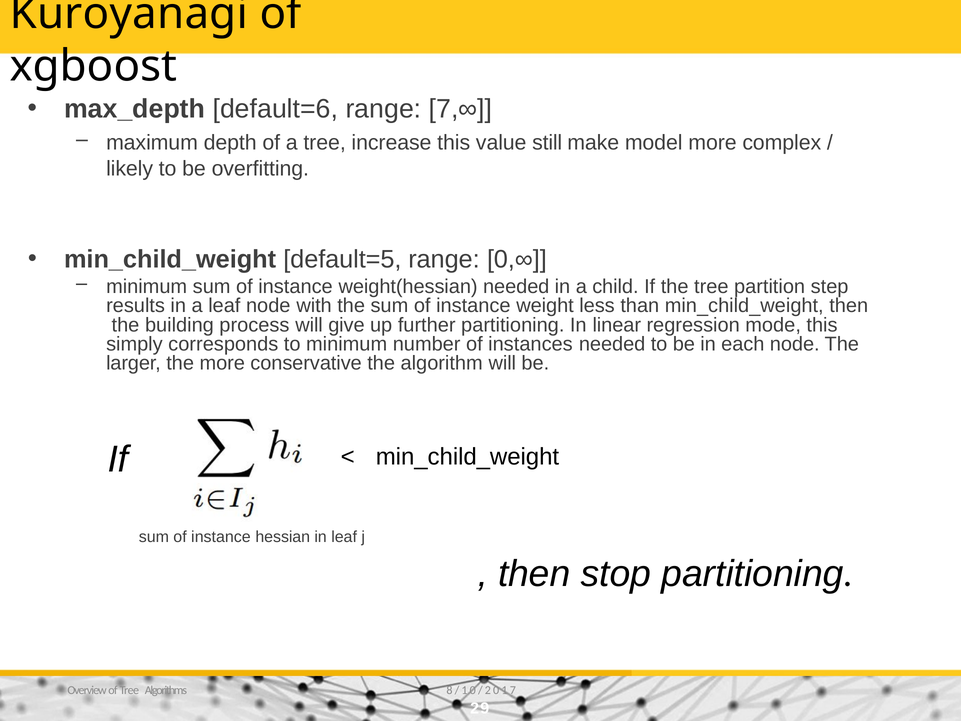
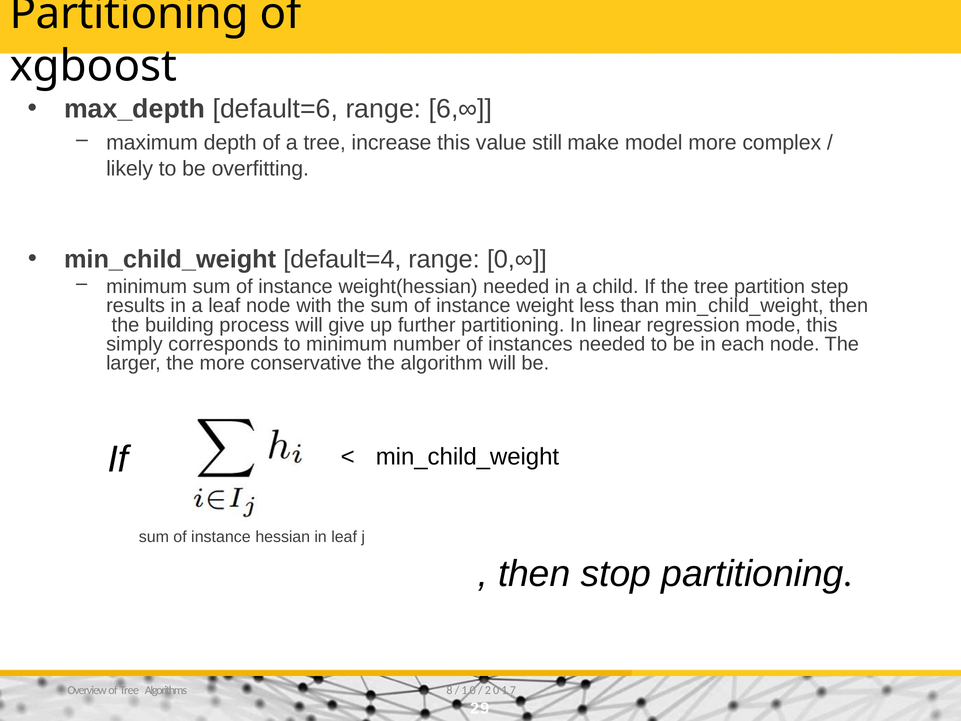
Kuroyanagi at (129, 13): Kuroyanagi -> Partitioning
7,∞: 7,∞ -> 6,∞
default=5: default=5 -> default=4
